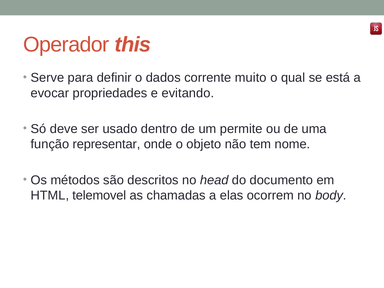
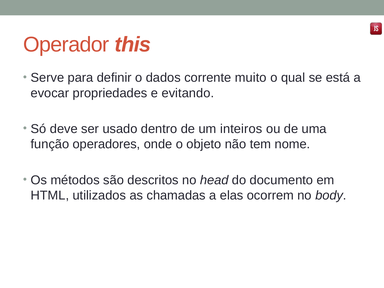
permite: permite -> inteiros
representar: representar -> operadores
telemovel: telemovel -> utilizados
